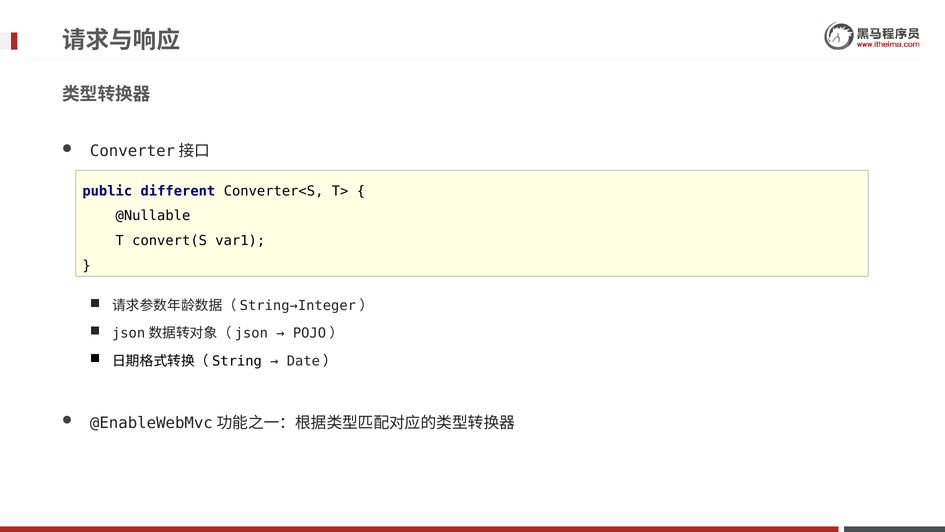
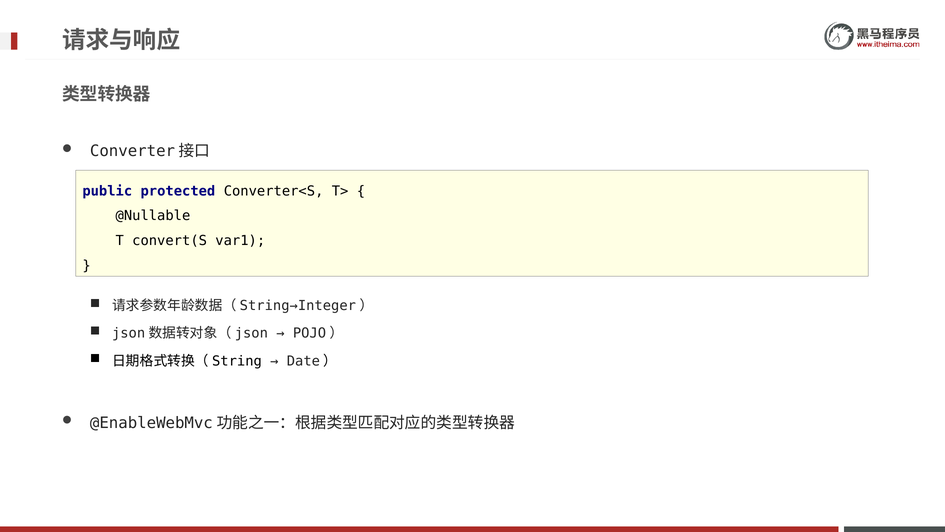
different: different -> protected
